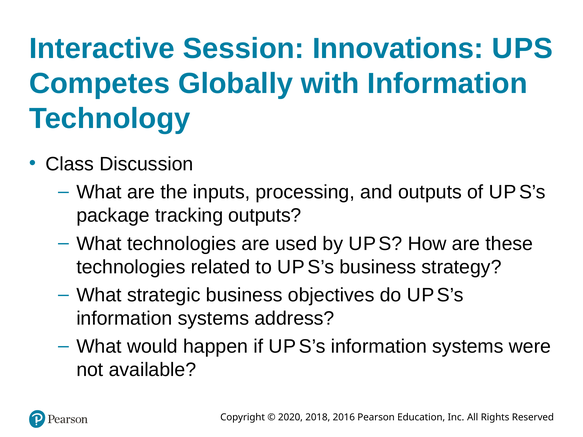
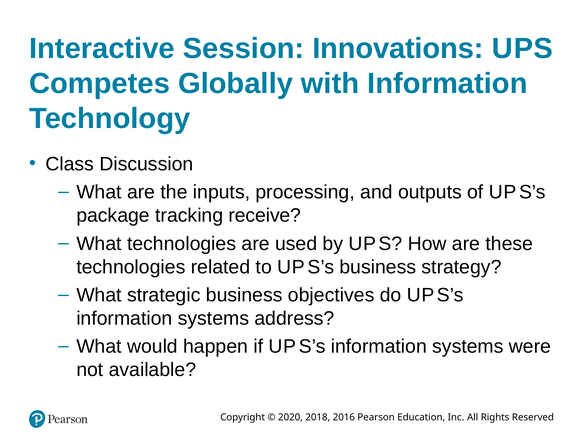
tracking outputs: outputs -> receive
